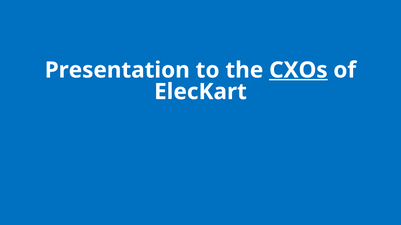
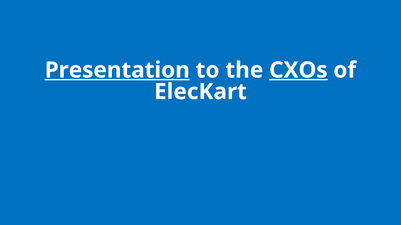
Presentation underline: none -> present
